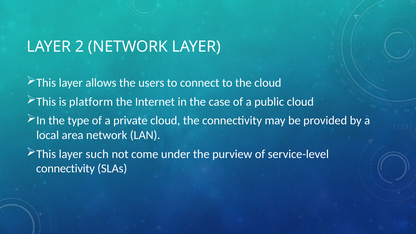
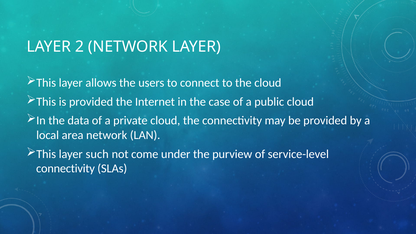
is platform: platform -> provided
type: type -> data
